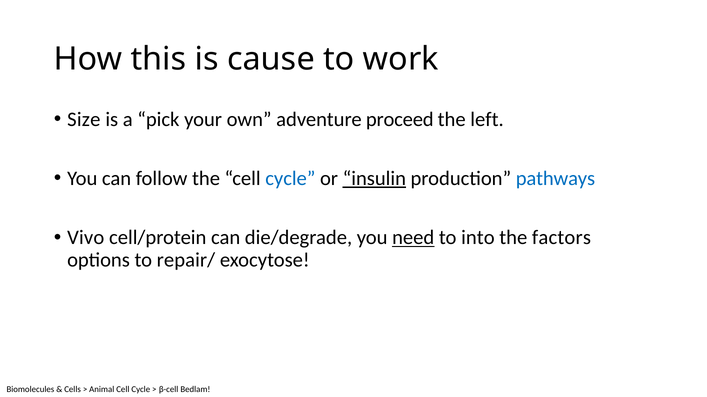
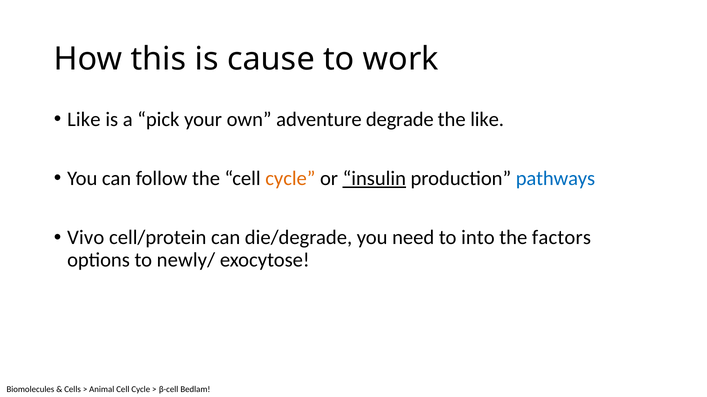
Size at (84, 120): Size -> Like
proceed: proceed -> degrade
the left: left -> like
cycle at (290, 179) colour: blue -> orange
need underline: present -> none
repair/: repair/ -> newly/
